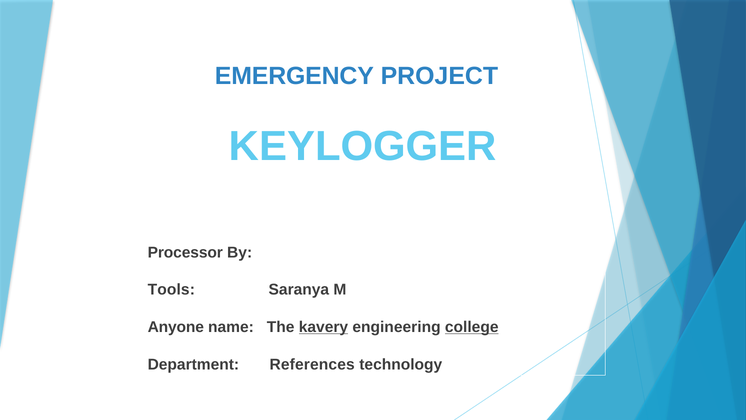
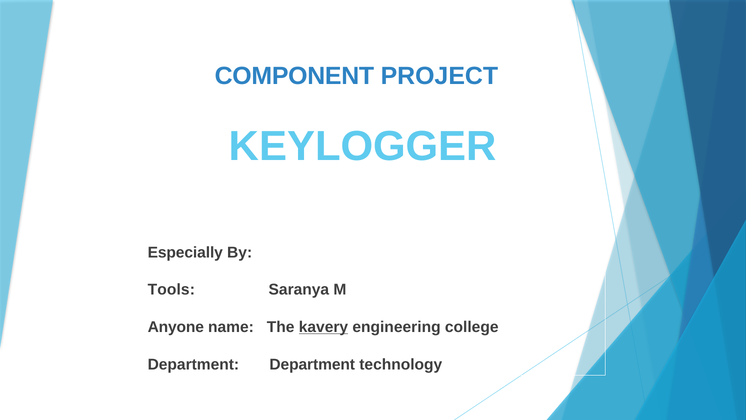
EMERGENCY: EMERGENCY -> COMPONENT
Processor: Processor -> Especially
college underline: present -> none
Department References: References -> Department
